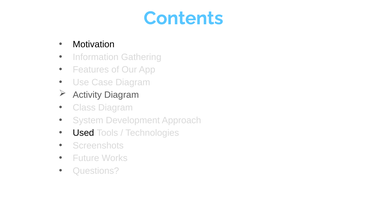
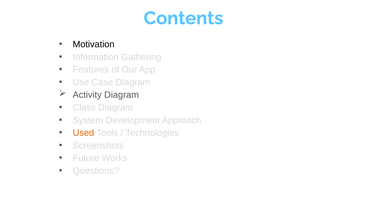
Used colour: black -> orange
